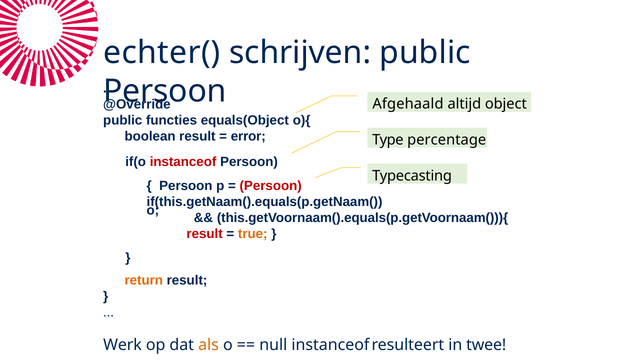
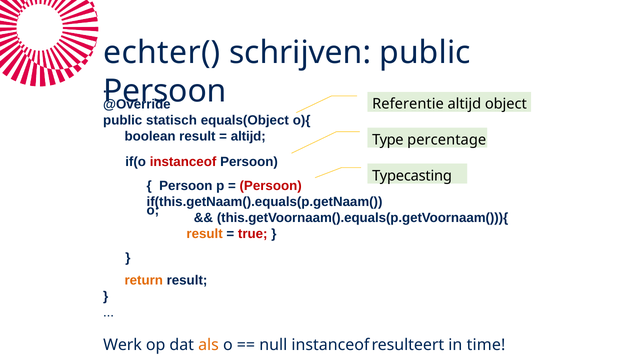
Afgehaald: Afgehaald -> Referentie
functies: functies -> statisch
error at (248, 136): error -> altijd
result at (205, 234) colour: red -> orange
true colour: orange -> red
twee: twee -> time
